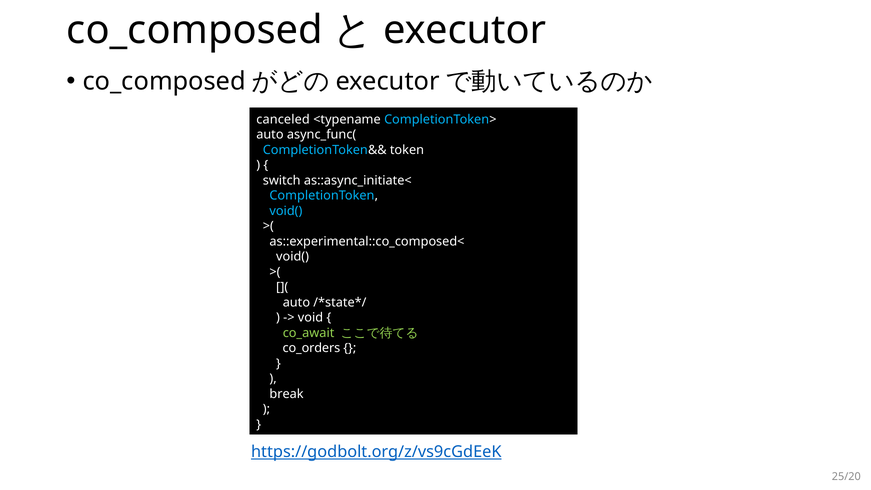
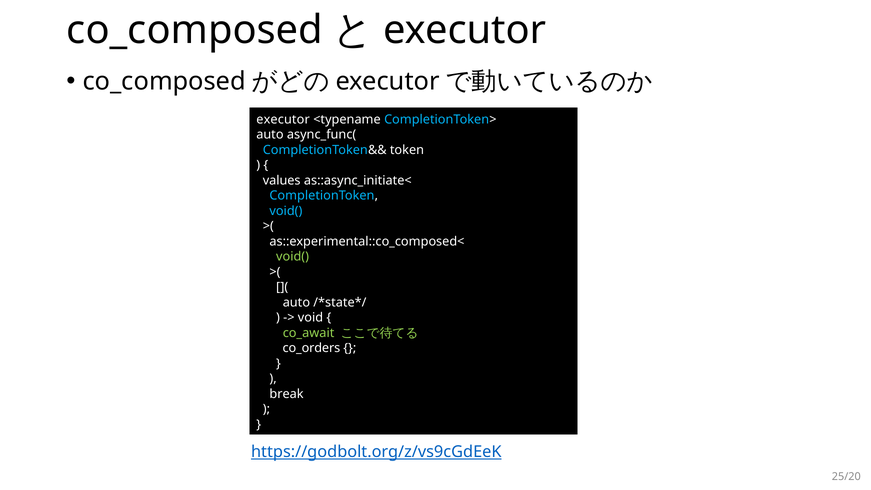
canceled at (283, 119): canceled -> executor
switch: switch -> values
void( at (293, 257) colour: white -> light green
